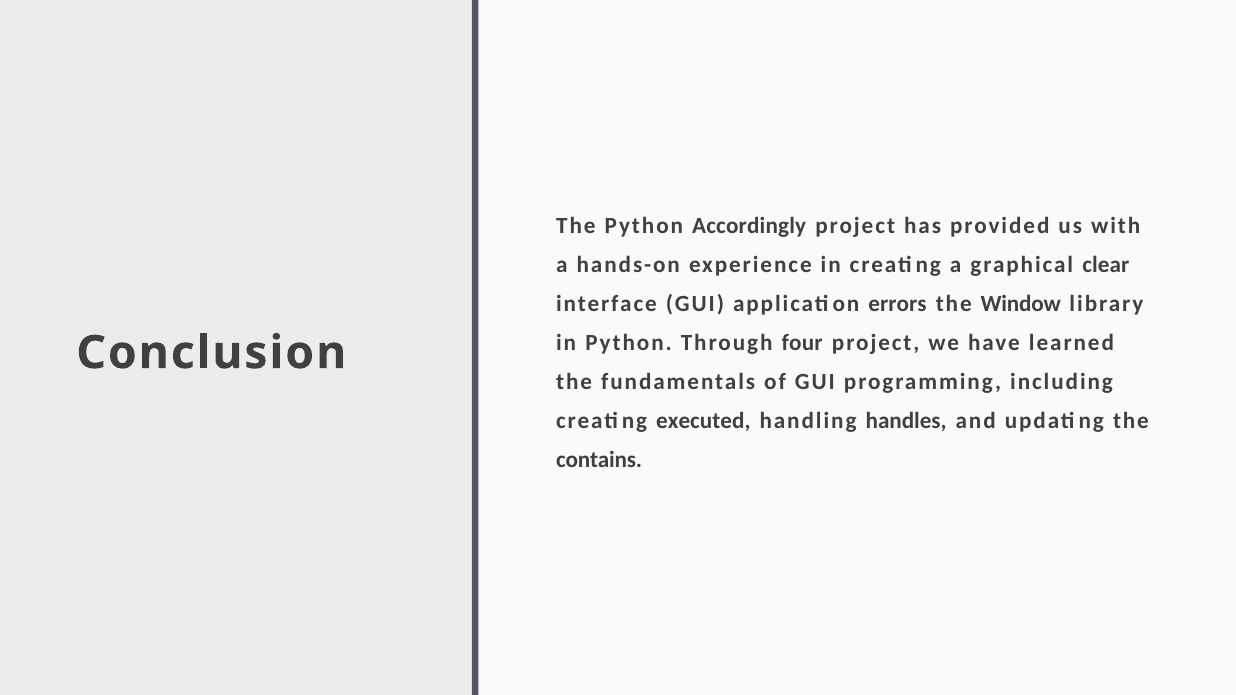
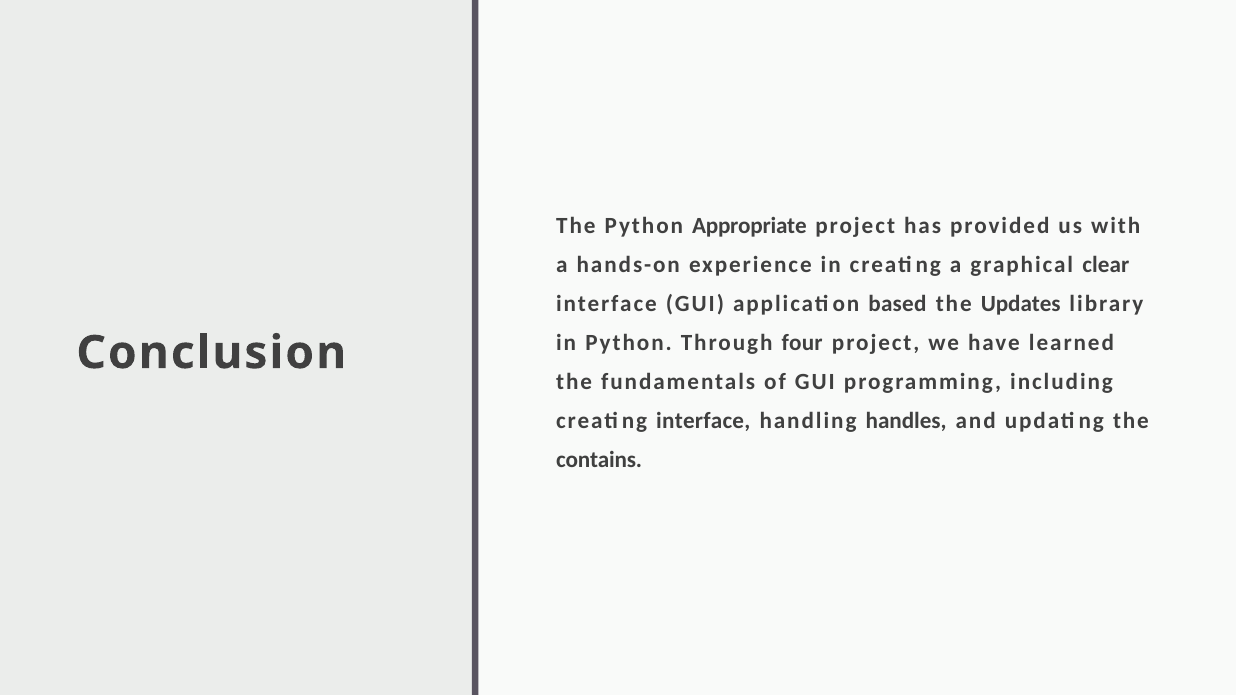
Accordingly: Accordingly -> Appropriate
errors: errors -> based
Window: Window -> Updates
creating executed: executed -> interface
